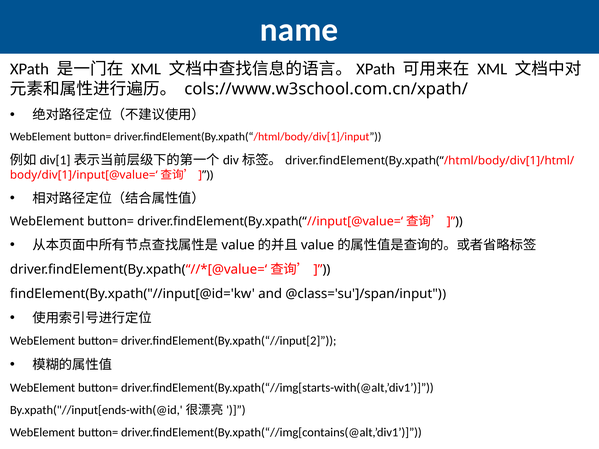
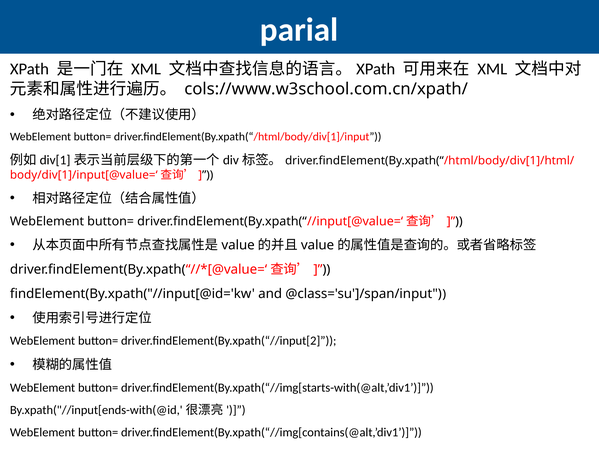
name: name -> parial
